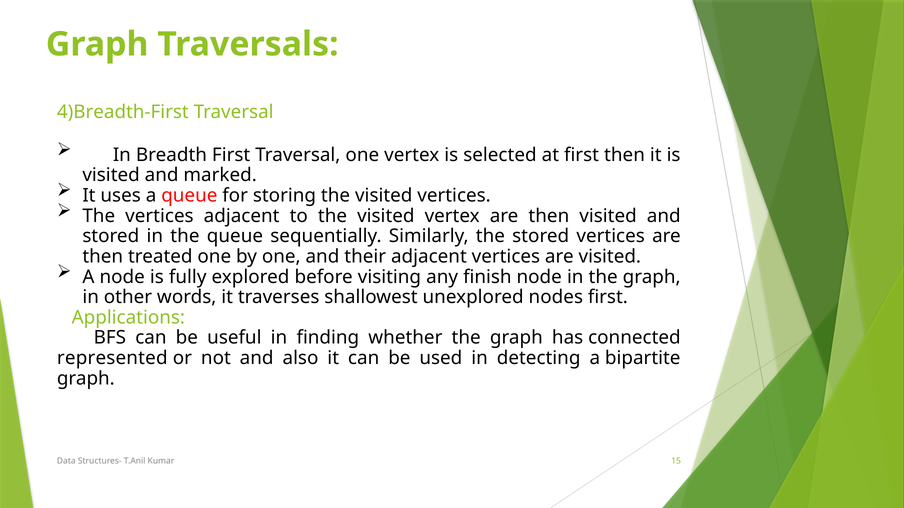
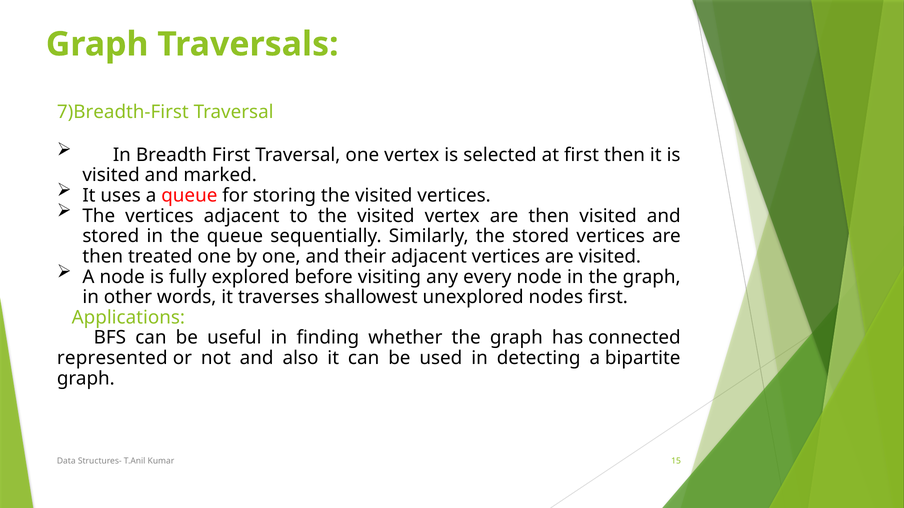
4)Breadth-First: 4)Breadth-First -> 7)Breadth-First
finish: finish -> every
